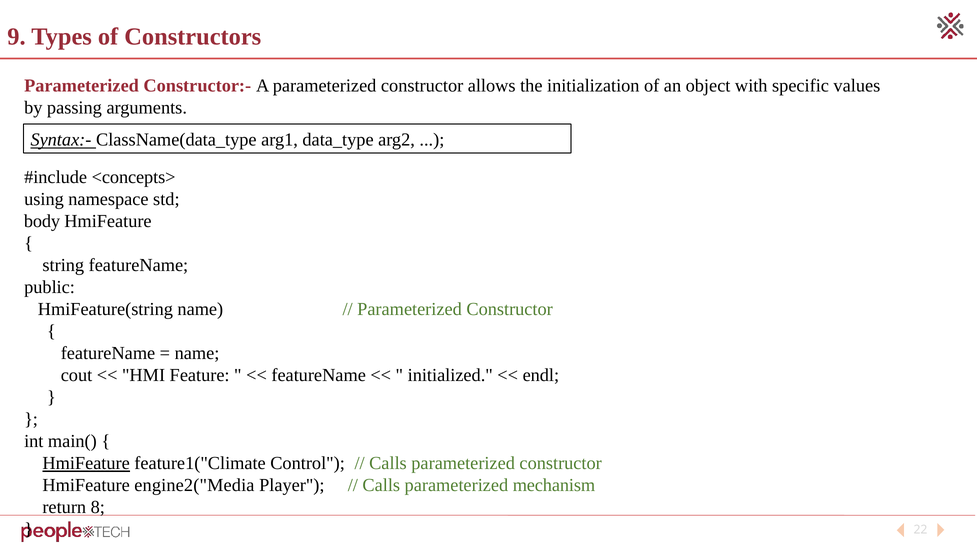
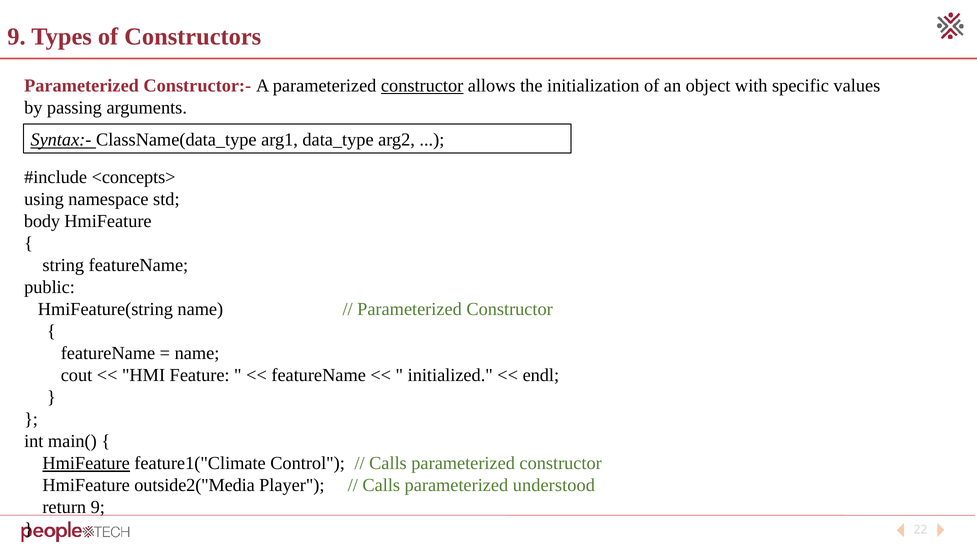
constructor at (422, 86) underline: none -> present
engine2("Media: engine2("Media -> outside2("Media
mechanism: mechanism -> understood
return 8: 8 -> 9
